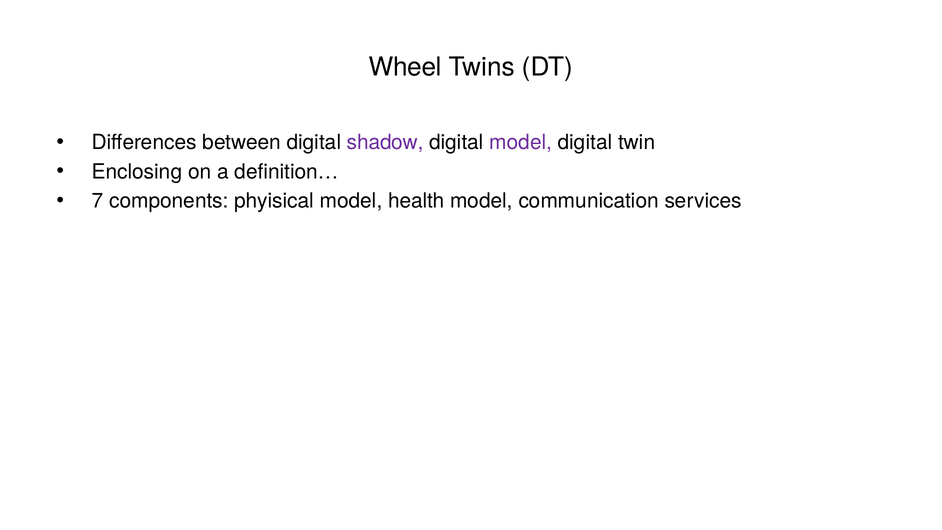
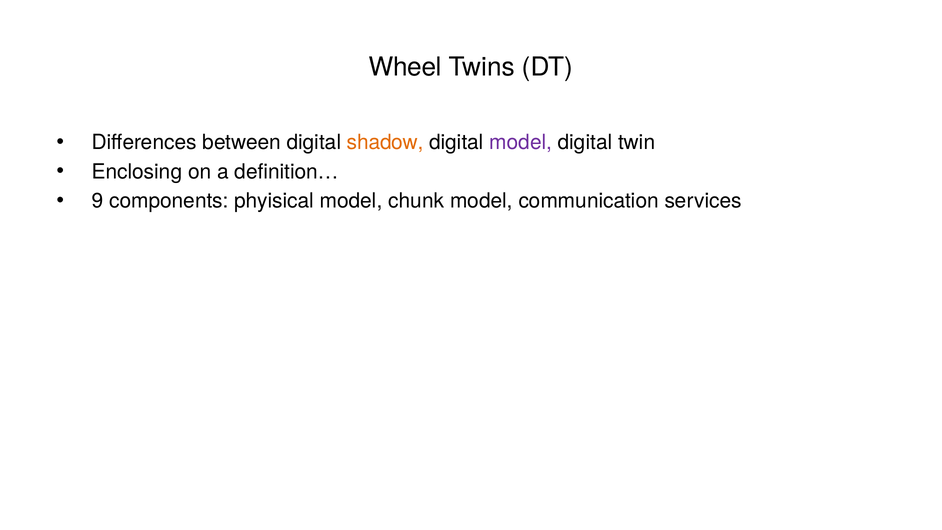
shadow colour: purple -> orange
7: 7 -> 9
health: health -> chunk
